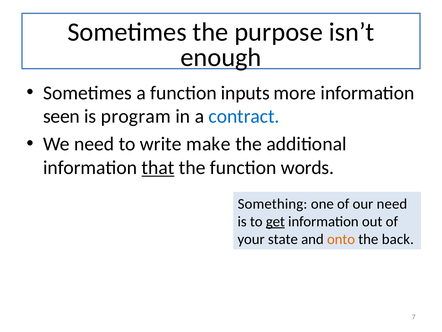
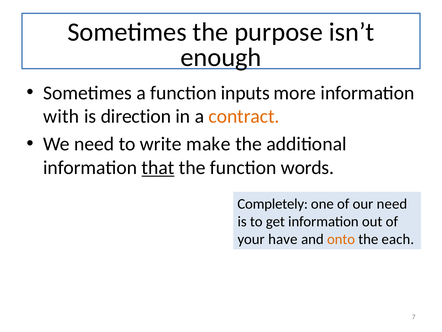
seen: seen -> with
program: program -> direction
contract colour: blue -> orange
Something: Something -> Completely
get underline: present -> none
state: state -> have
back: back -> each
